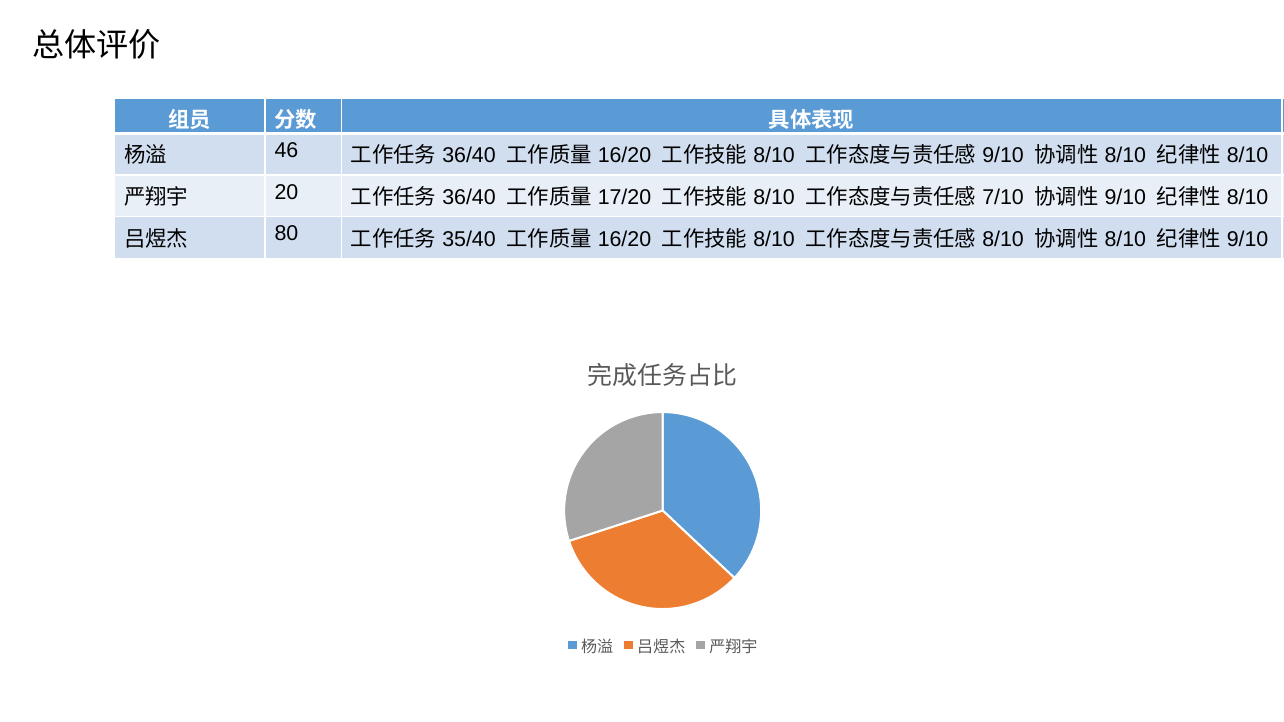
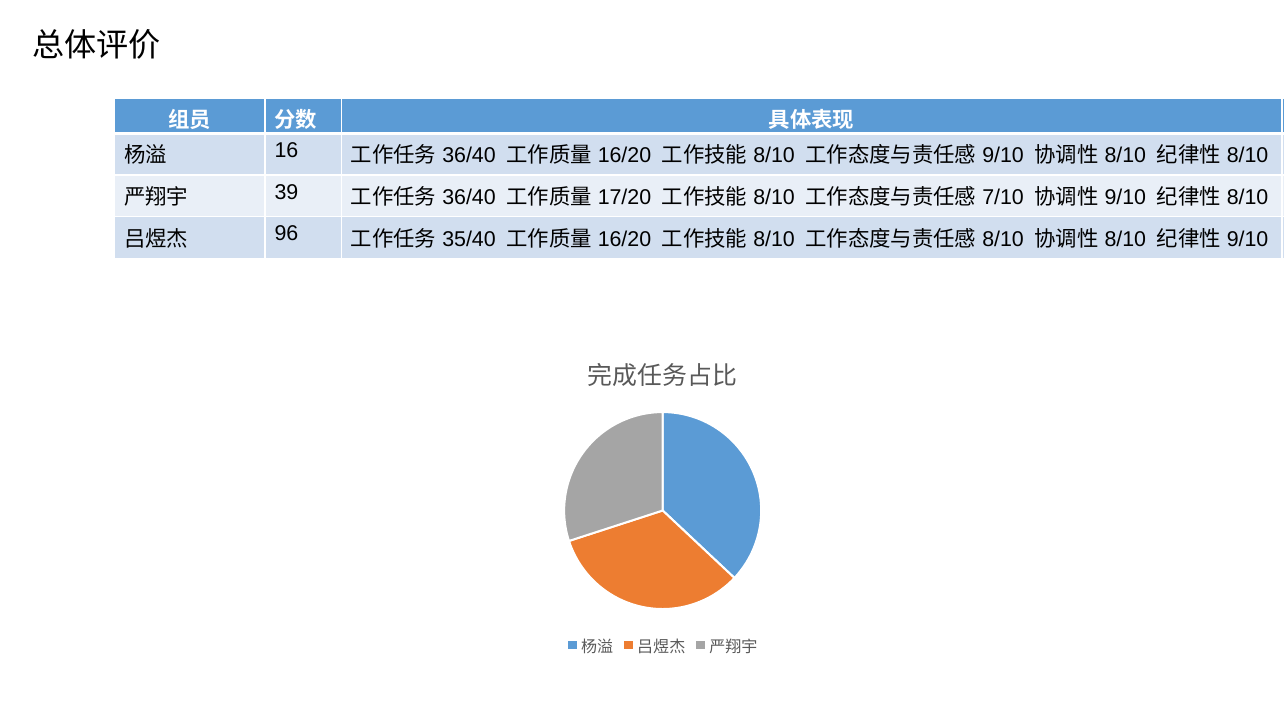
46: 46 -> 16
20: 20 -> 39
80: 80 -> 96
